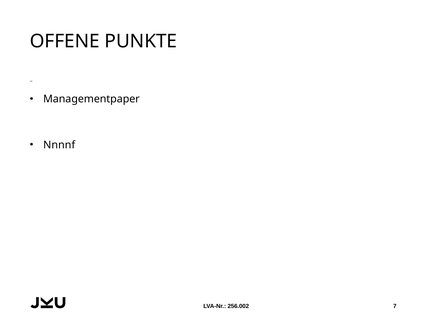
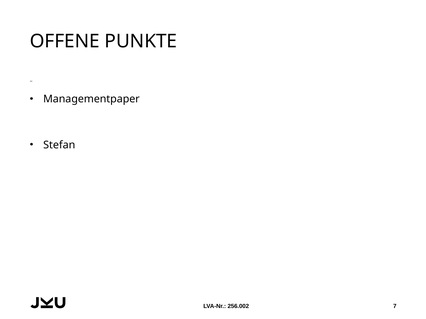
Nnnnf: Nnnnf -> Stefan
